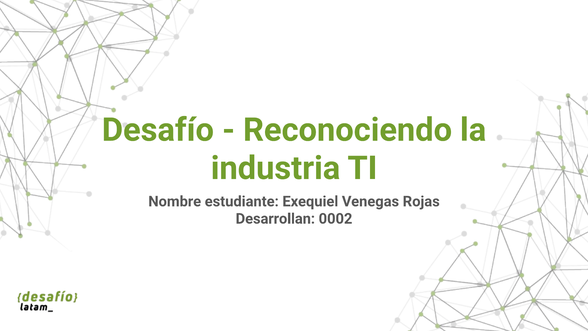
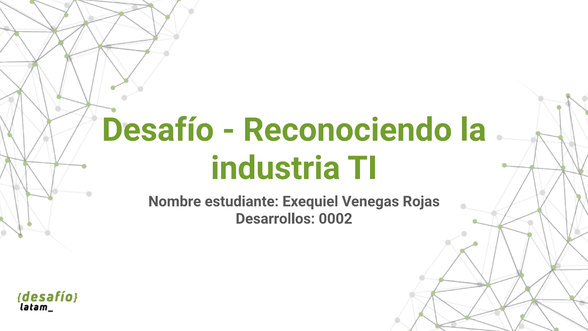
Desarrollan: Desarrollan -> Desarrollos
